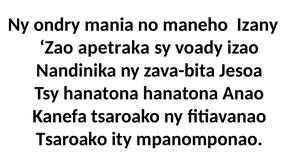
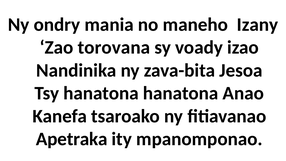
apetraka: apetraka -> torovana
Tsaroako at (72, 139): Tsaroako -> Apetraka
